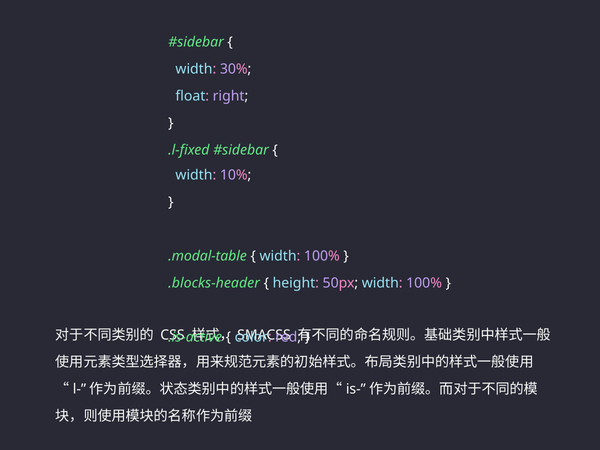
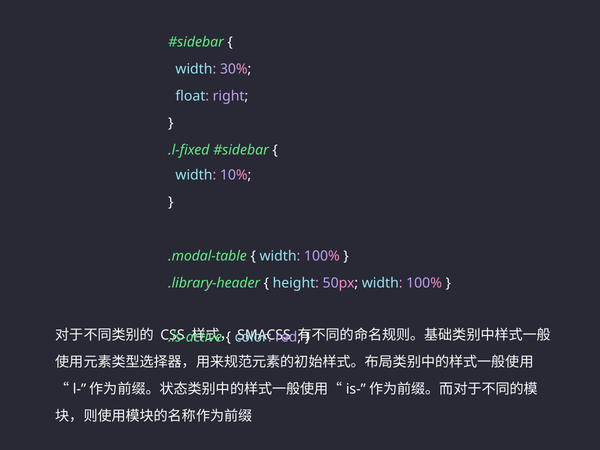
.blocks-header: .blocks-header -> .library-header
